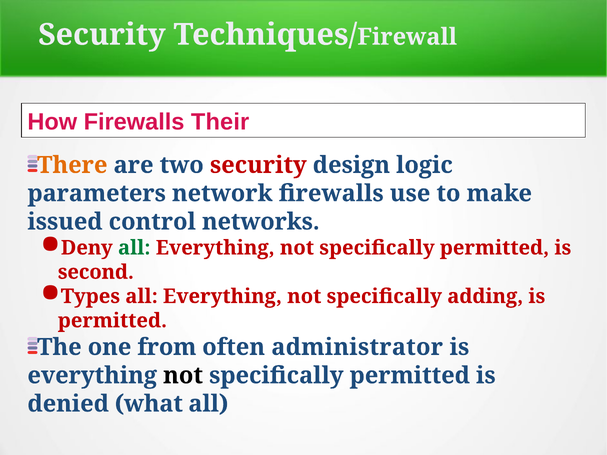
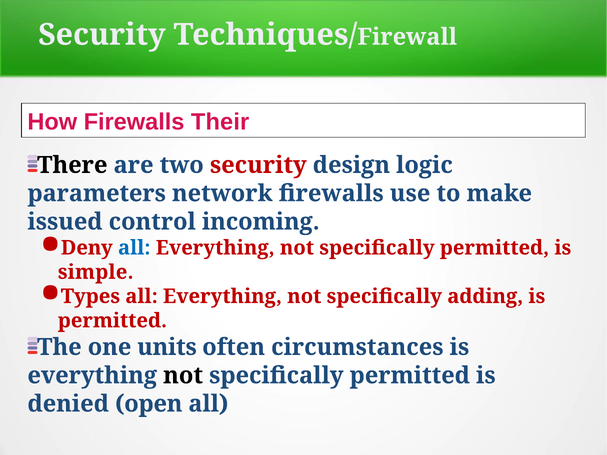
There colour: orange -> black
networks: networks -> incoming
all at (134, 248) colour: green -> blue
second: second -> simple
from: from -> units
administrator: administrator -> circumstances
what: what -> open
